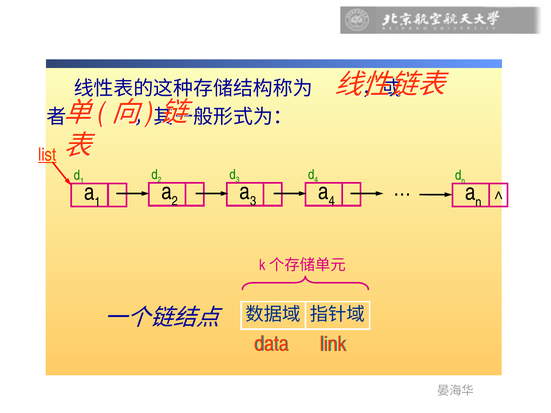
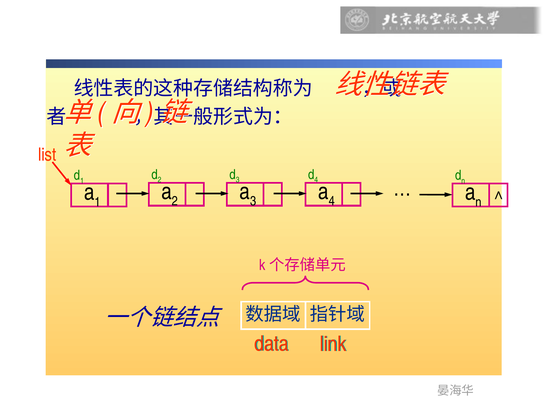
list underline: present -> none
